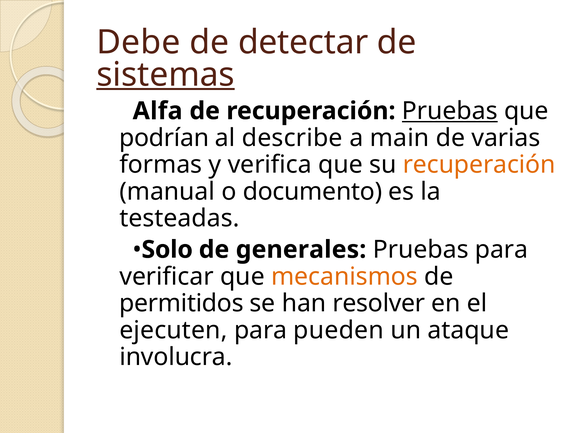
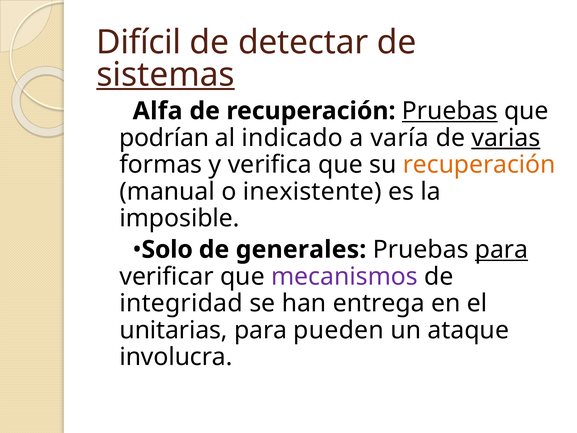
Debe: Debe -> Difícil
describe: describe -> indicado
main: main -> varía
varias underline: none -> present
documento: documento -> inexistente
testeadas: testeadas -> imposible
para at (501, 249) underline: none -> present
mecanismos colour: orange -> purple
permitidos: permitidos -> integridad
resolver: resolver -> entrega
ejecuten: ejecuten -> unitarias
